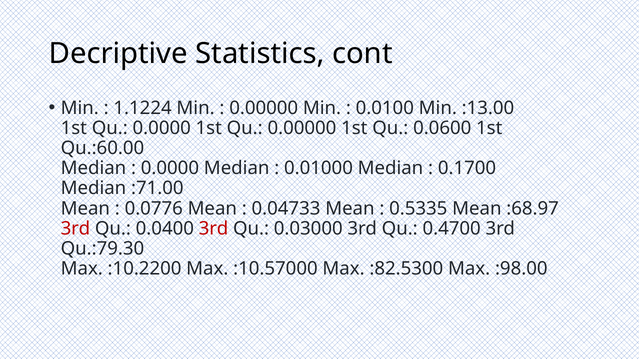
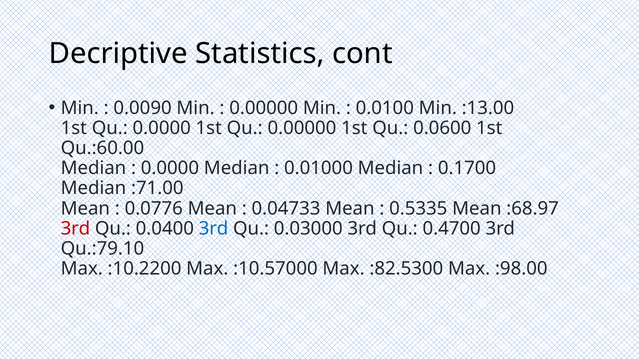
1.1224: 1.1224 -> 0.0090
3rd at (214, 229) colour: red -> blue
Qu.:79.30: Qu.:79.30 -> Qu.:79.10
